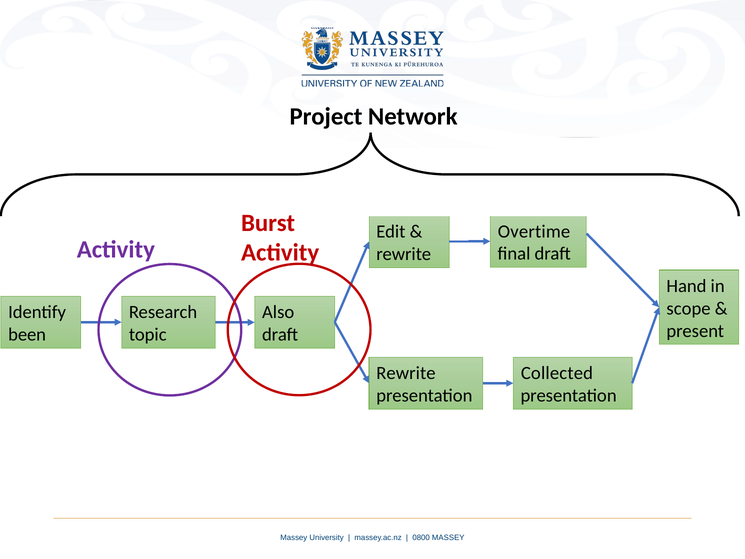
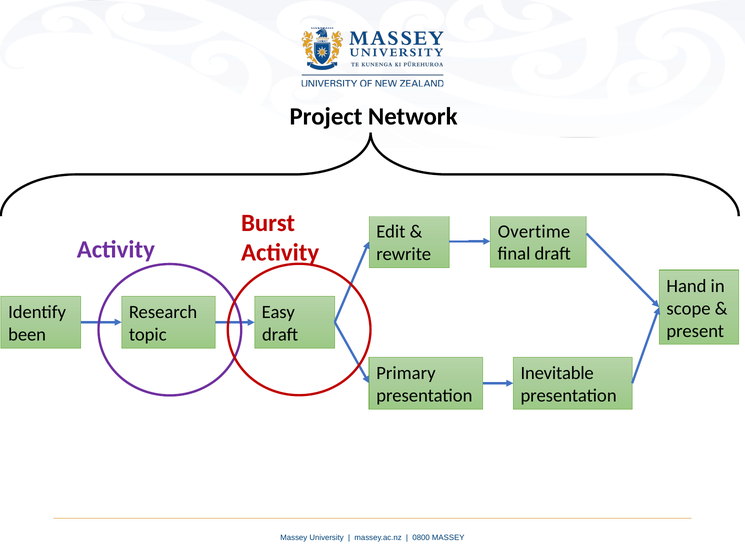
Also: Also -> Easy
Rewrite at (406, 373): Rewrite -> Primary
Collected: Collected -> Inevitable
